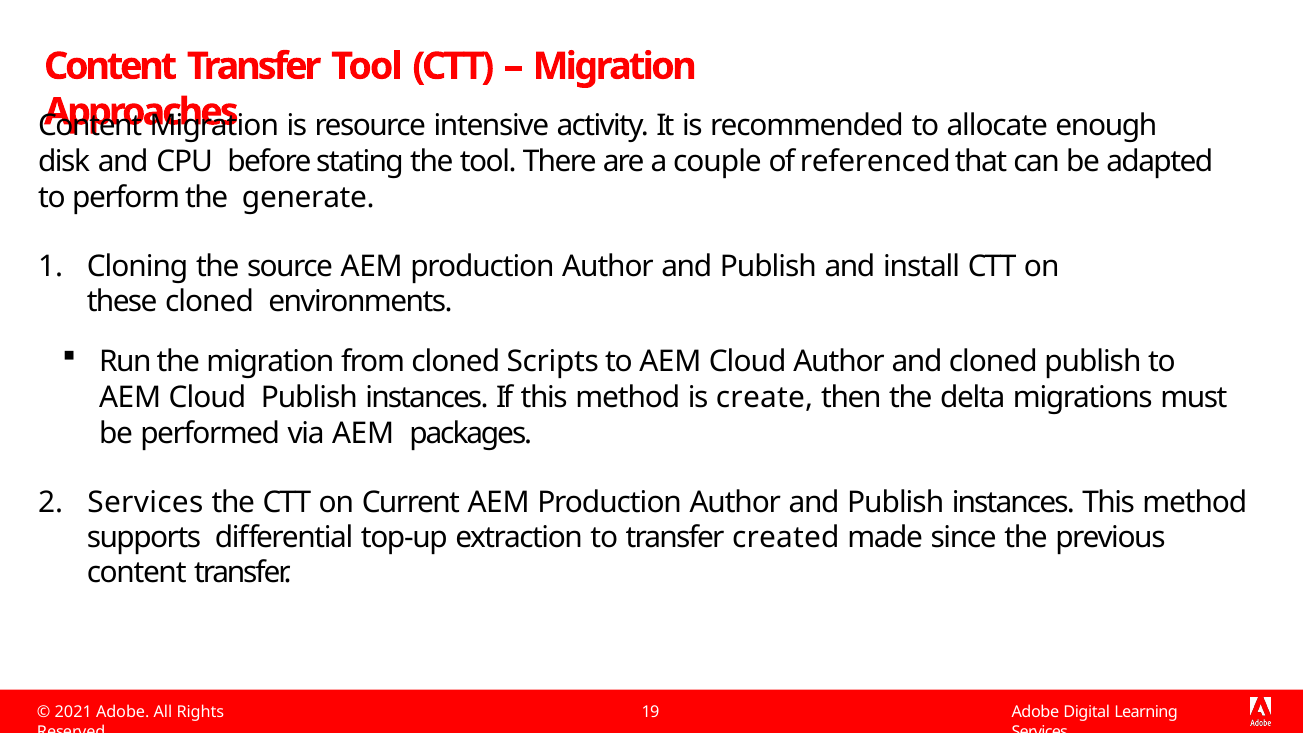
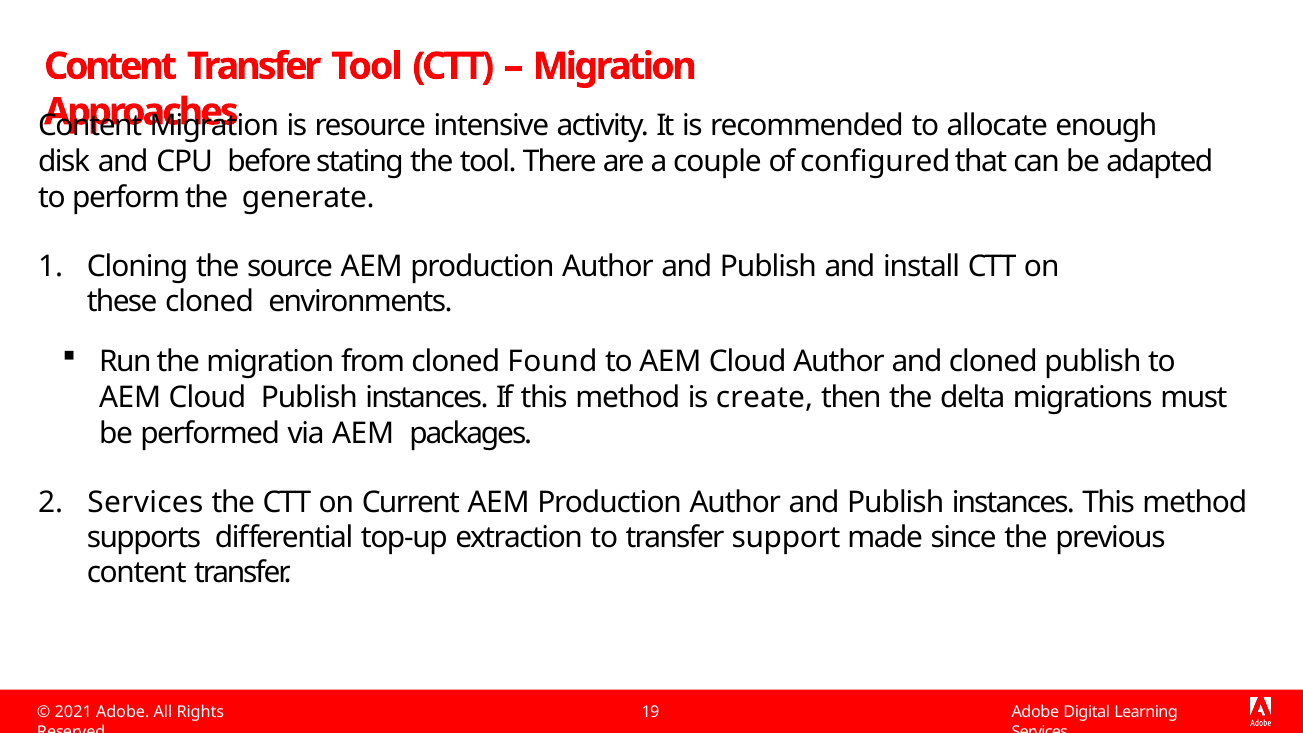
referenced: referenced -> configured
Scripts: Scripts -> Found
created: created -> support
